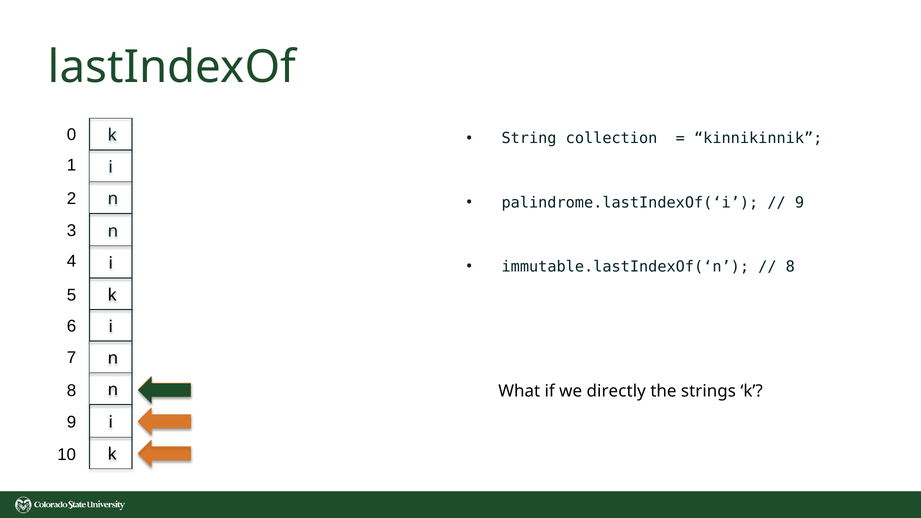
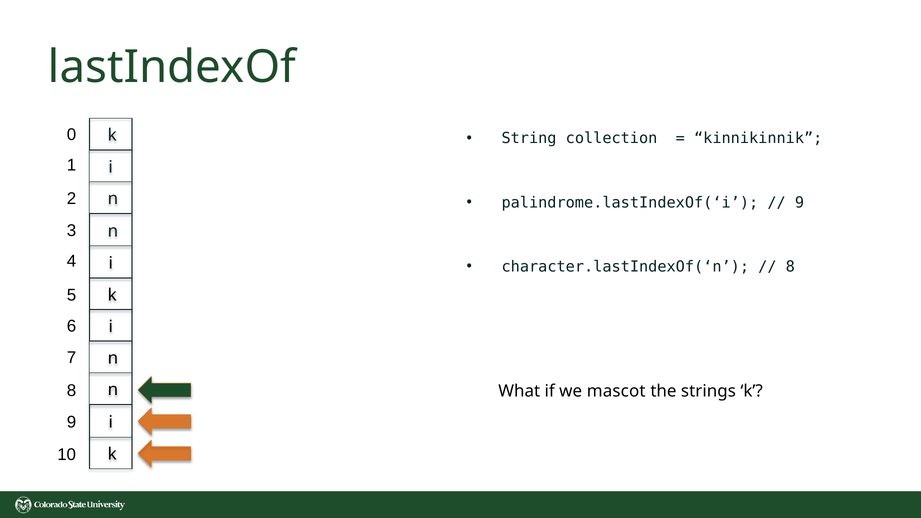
immutable.lastIndexOf(‘n: immutable.lastIndexOf(‘n -> character.lastIndexOf(‘n
directly: directly -> mascot
